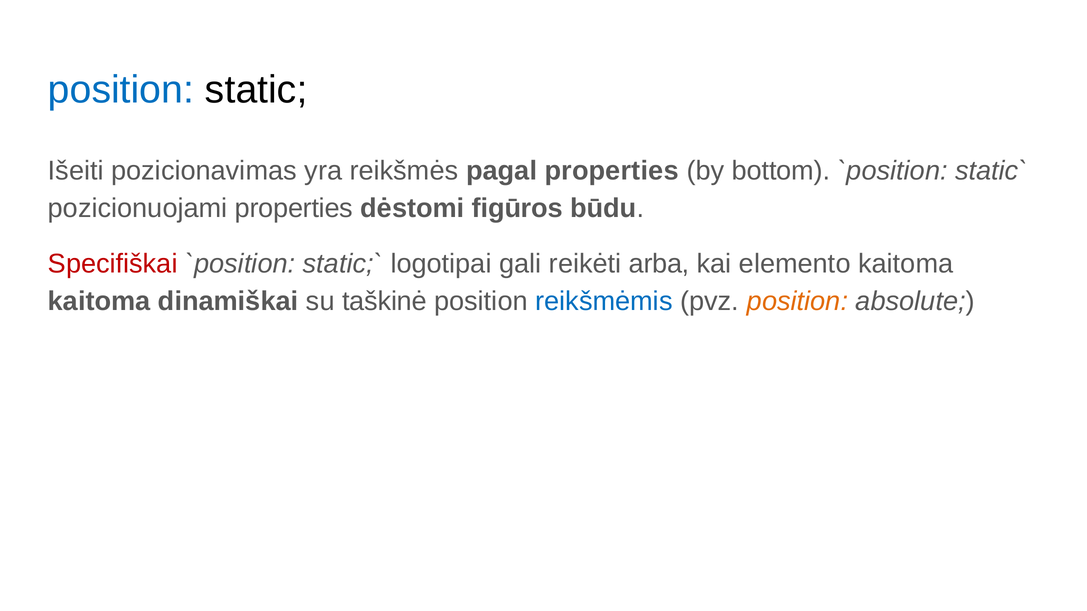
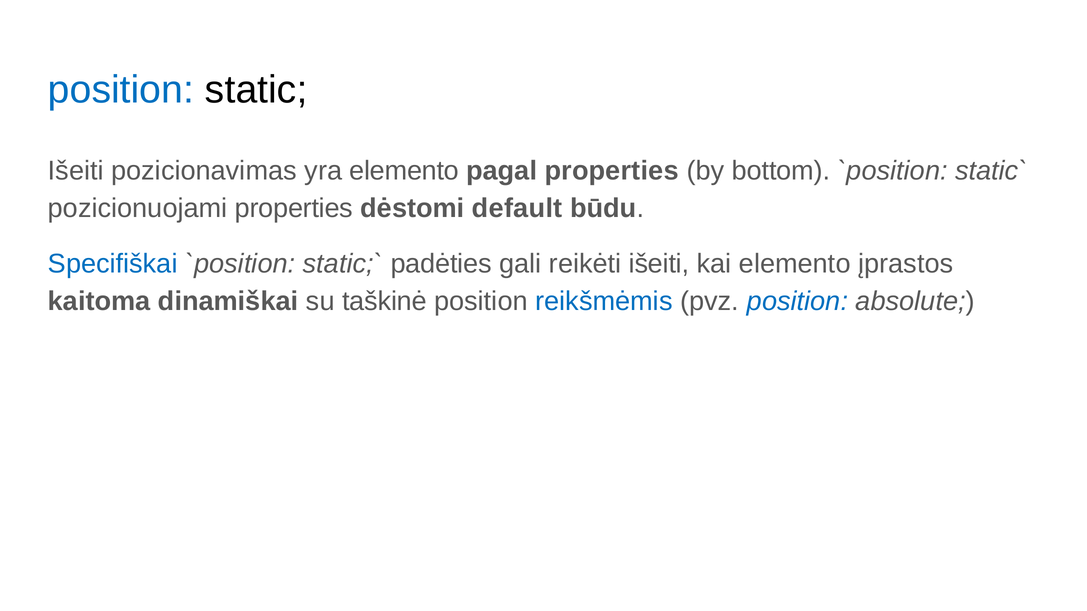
yra reikšmės: reikšmės -> elemento
figūros: figūros -> default
Specifiškai colour: red -> blue
logotipai: logotipai -> padėties
reikėti arba: arba -> išeiti
elemento kaitoma: kaitoma -> įprastos
position at (797, 302) colour: orange -> blue
